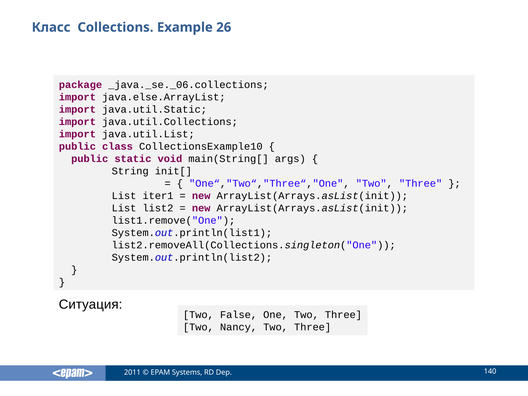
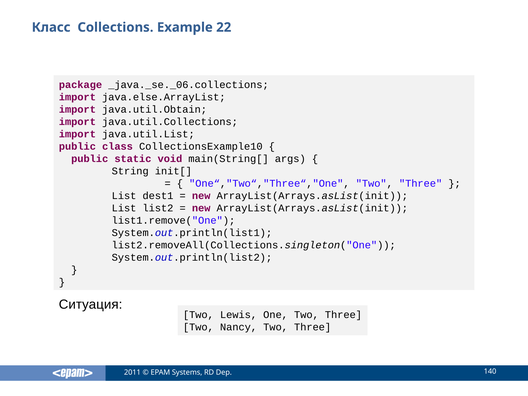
26: 26 -> 22
java.util.Static: java.util.Static -> java.util.Obtain
iter1: iter1 -> dest1
False: False -> Lewis
